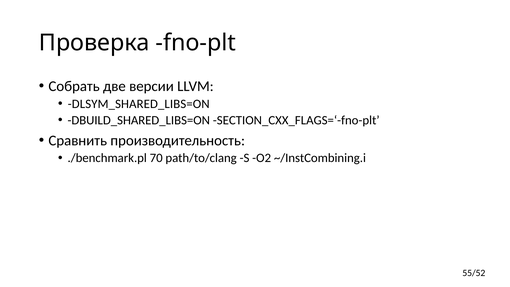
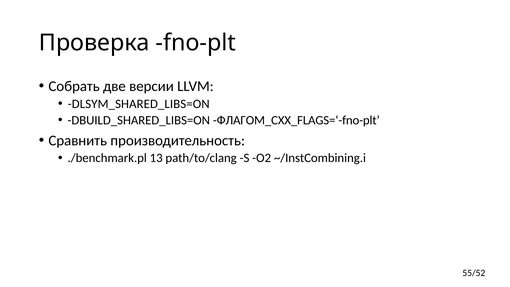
SECTION_CXX_FLAGS=‘-fno-plt: SECTION_CXX_FLAGS=‘-fno-plt -> ФЛАГОМ_CXX_FLAGS=‘-fno-plt
70: 70 -> 13
